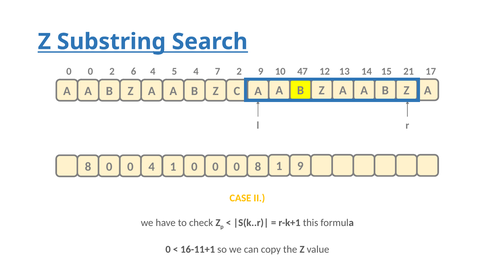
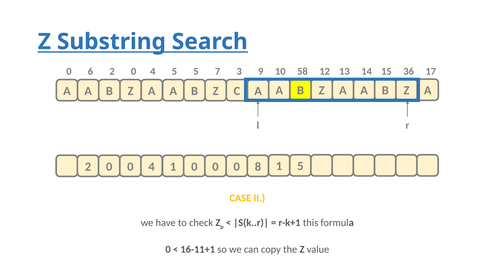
0 at (90, 71): 0 -> 6
6 at (134, 71): 6 -> 0
5 4: 4 -> 5
7 2: 2 -> 3
47: 47 -> 58
21: 21 -> 36
1 9: 9 -> 5
A 8: 8 -> 2
